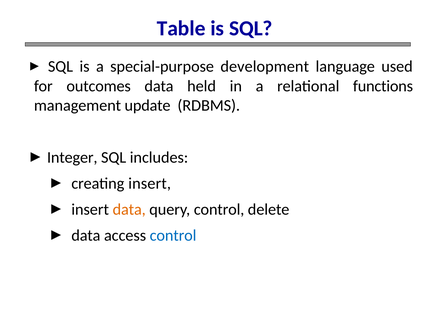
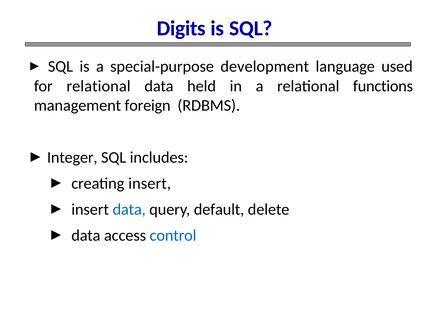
Table: Table -> Digits
for outcomes: outcomes -> relational
update: update -> foreign
data at (129, 209) colour: orange -> blue
query control: control -> default
